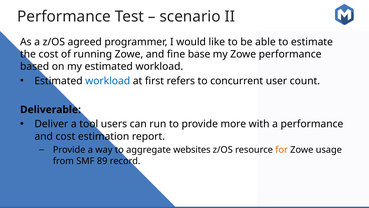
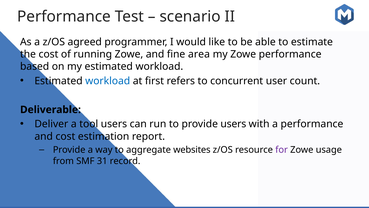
base: base -> area
provide more: more -> users
for colour: orange -> purple
89: 89 -> 31
